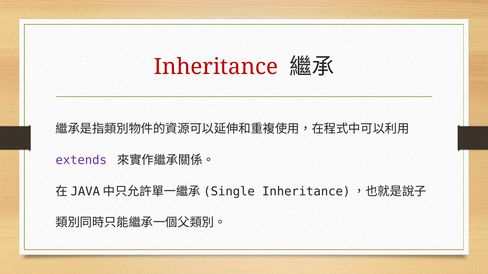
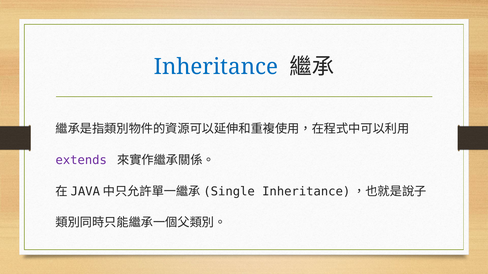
Inheritance colour: red -> blue
